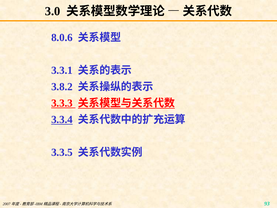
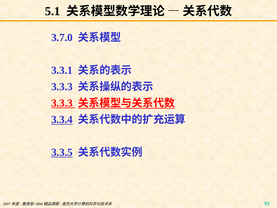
3.0: 3.0 -> 5.1
8.0.6: 8.0.6 -> 3.7.0
3.8.2 at (62, 87): 3.8.2 -> 3.3.3
3.3.5 underline: none -> present
